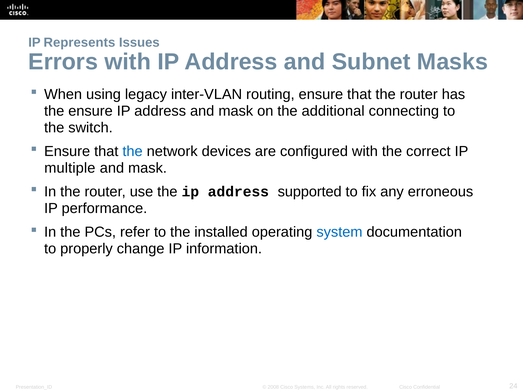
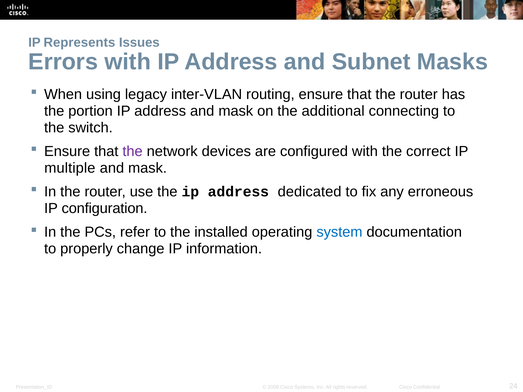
the ensure: ensure -> portion
the at (133, 151) colour: blue -> purple
supported: supported -> dedicated
performance: performance -> configuration
